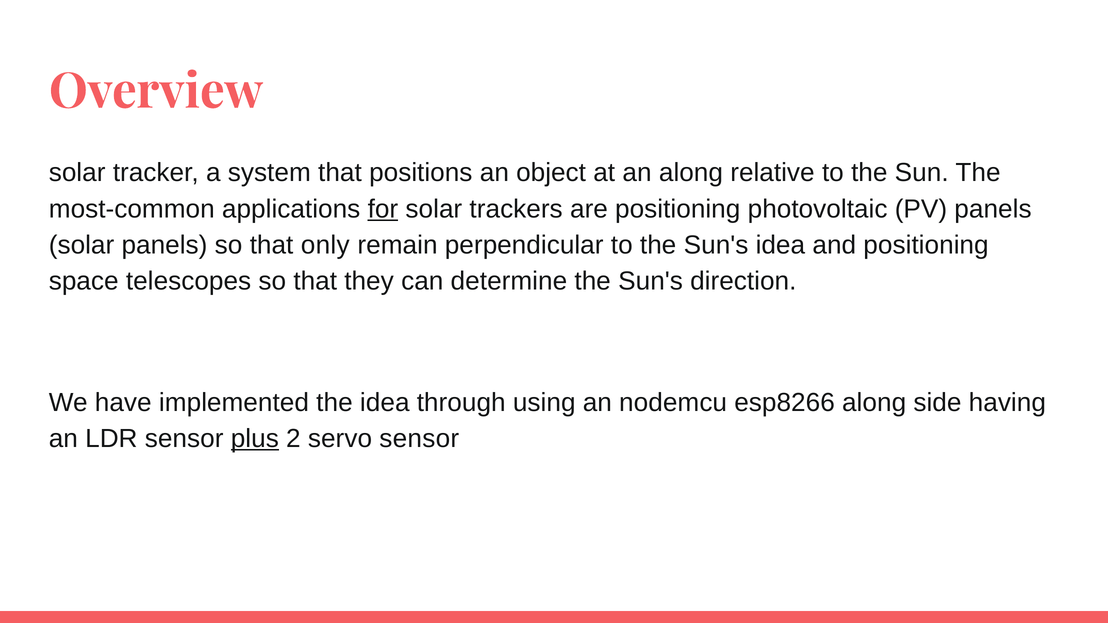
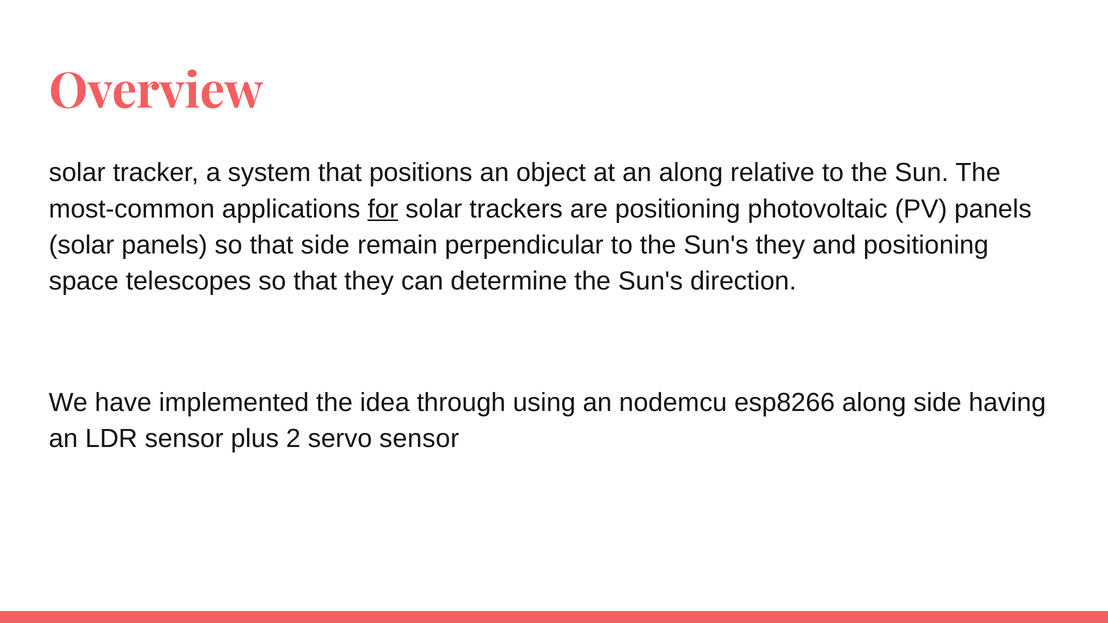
that only: only -> side
Sun's idea: idea -> they
plus underline: present -> none
